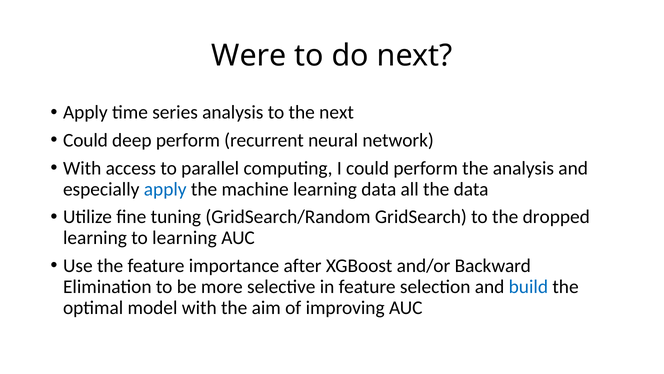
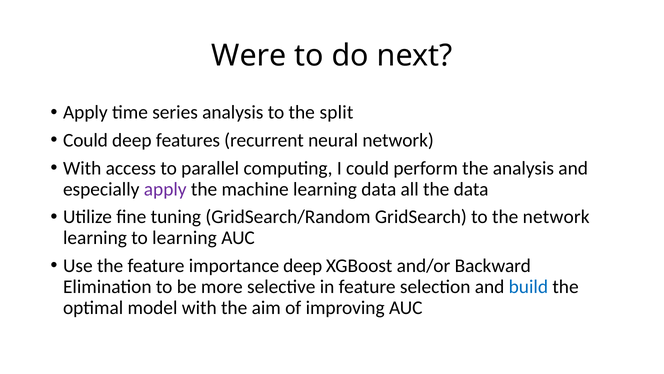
the next: next -> split
deep perform: perform -> features
apply at (165, 189) colour: blue -> purple
the dropped: dropped -> network
importance after: after -> deep
